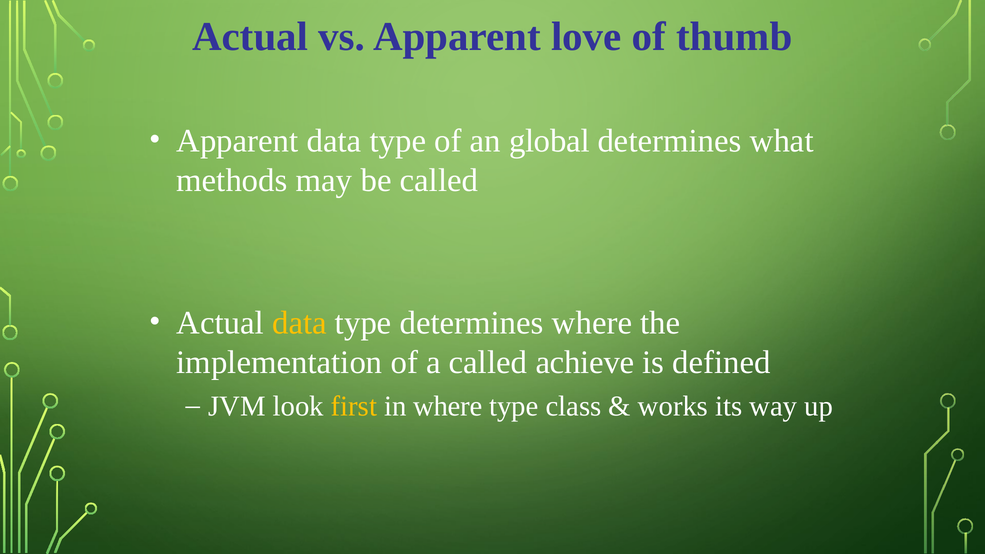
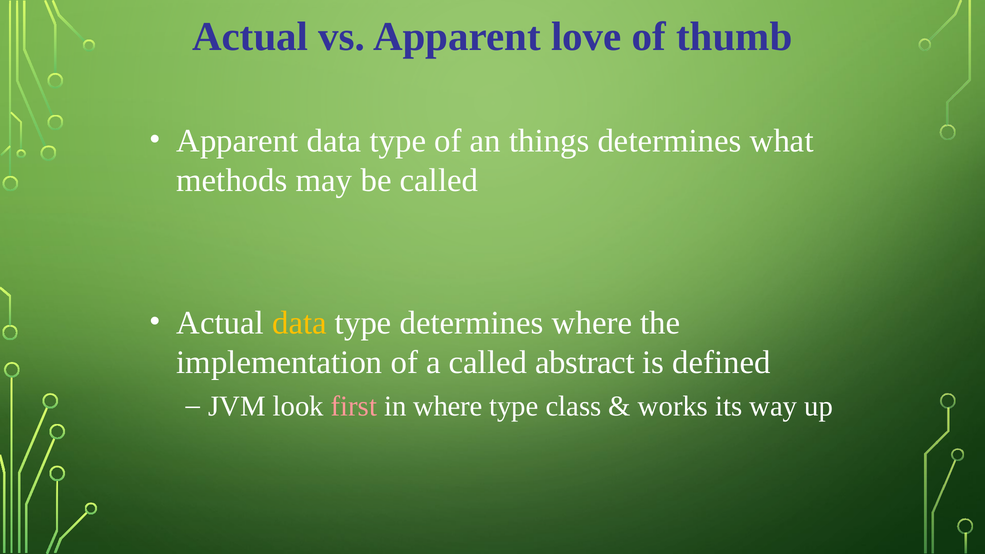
global: global -> things
achieve: achieve -> abstract
first colour: yellow -> pink
